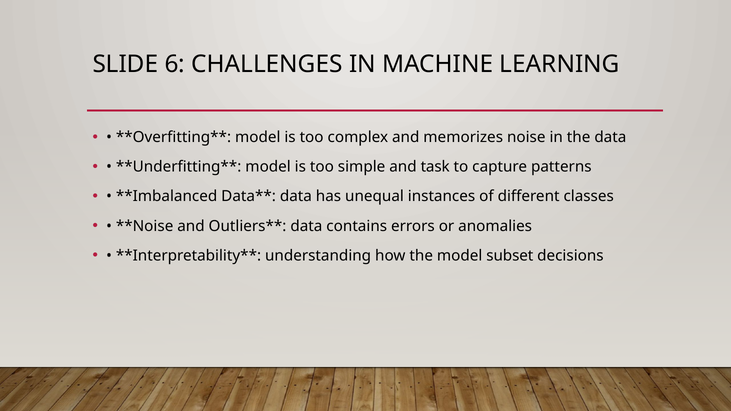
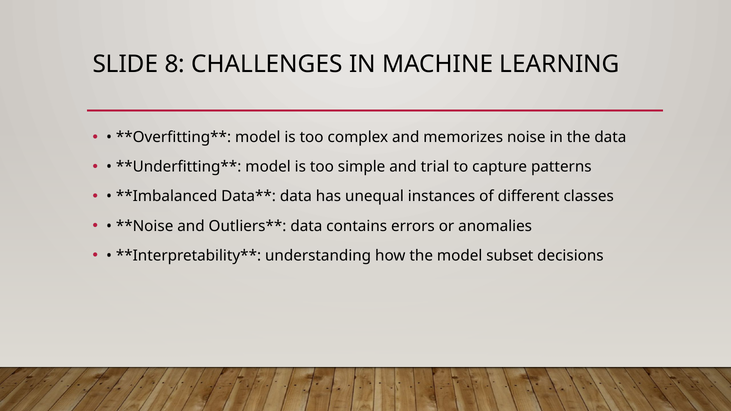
6: 6 -> 8
task: task -> trial
